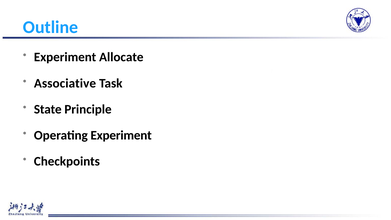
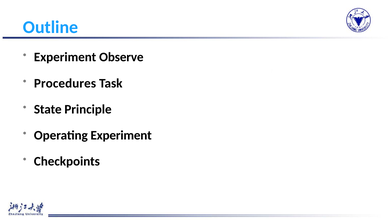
Allocate: Allocate -> Observe
Associative: Associative -> Procedures
